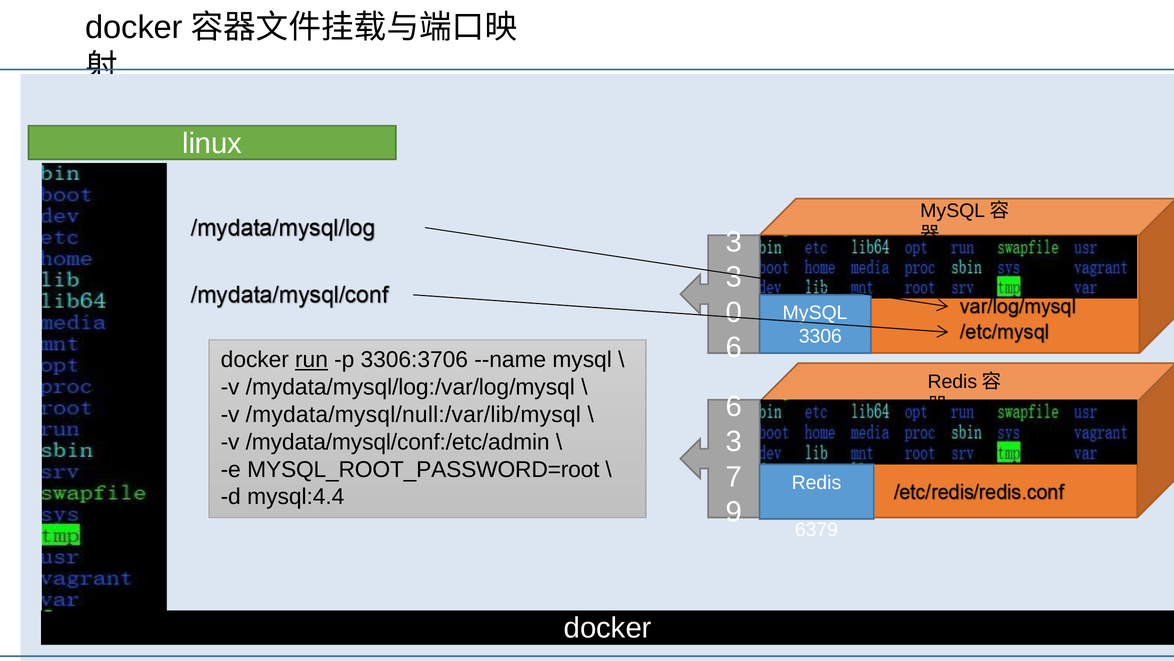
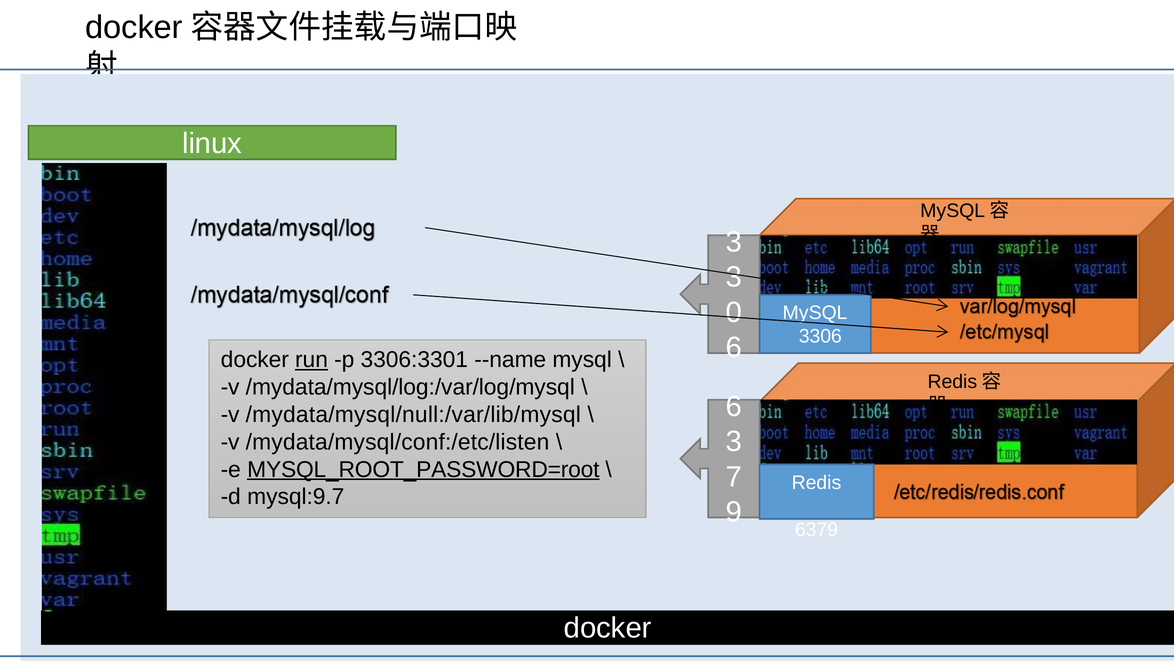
3306:3706: 3306:3706 -> 3306:3301
/mydata/mysql/conf:/etc/admin: /mydata/mysql/conf:/etc/admin -> /mydata/mysql/conf:/etc/listen
MYSQL_ROOT_PASSWORD=root underline: none -> present
mysql:4.4: mysql:4.4 -> mysql:9.7
